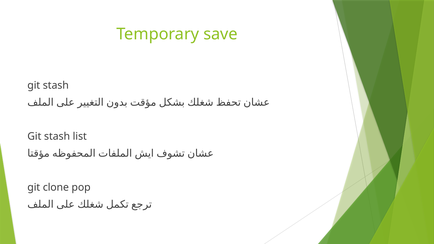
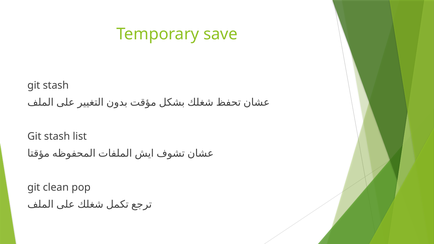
clone: clone -> clean
